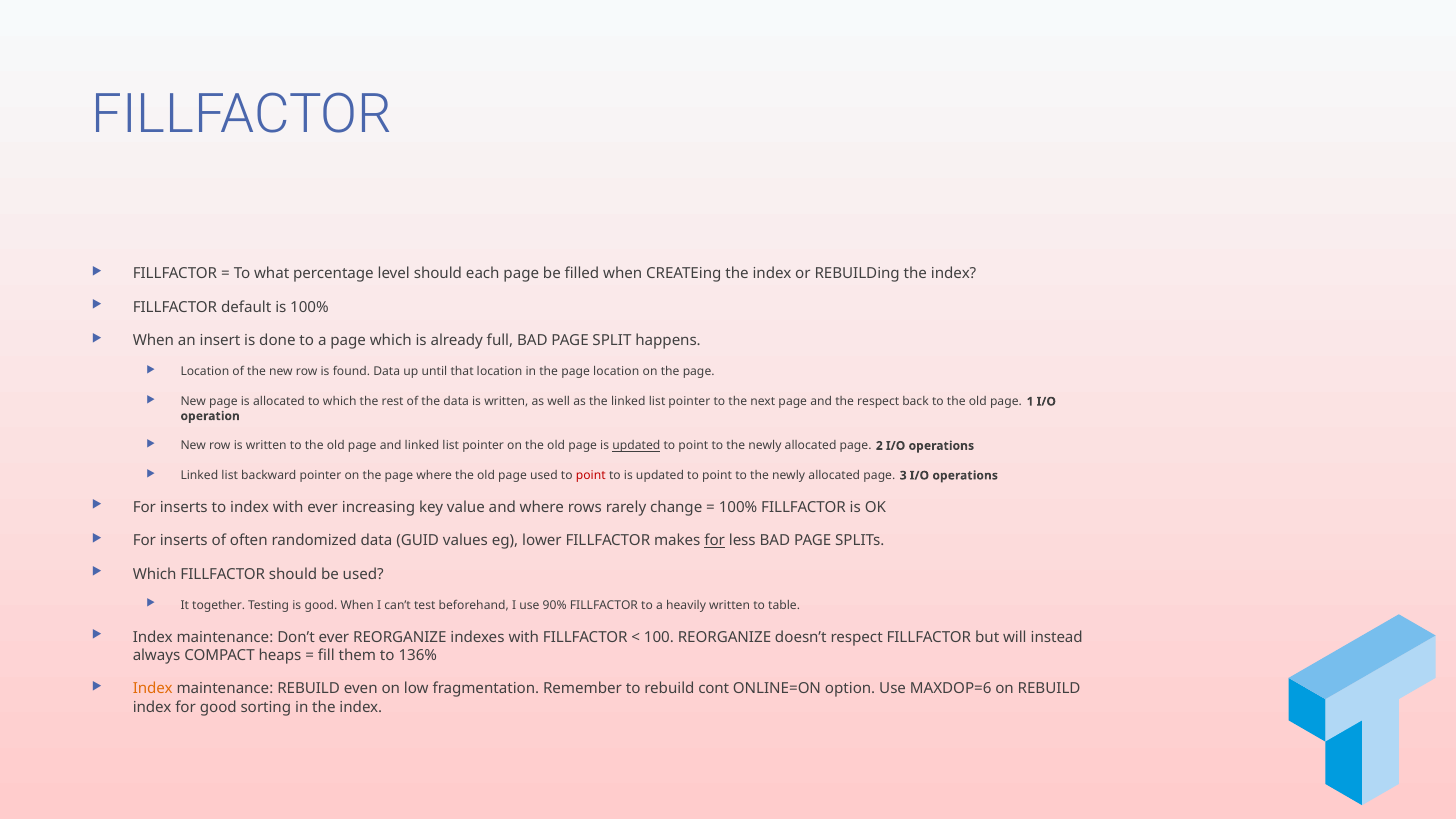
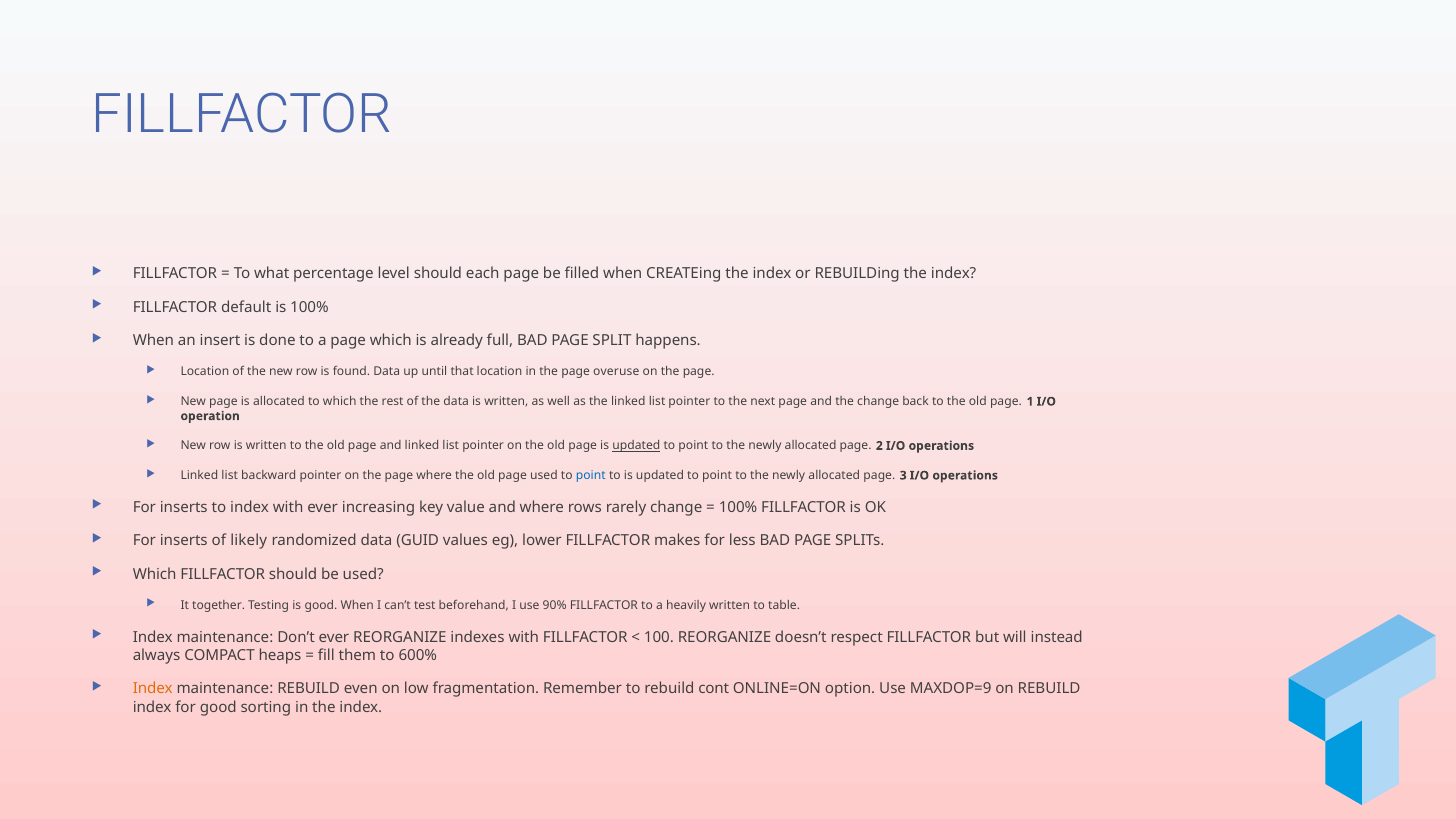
page location: location -> overuse
the respect: respect -> change
point at (591, 475) colour: red -> blue
often: often -> likely
for at (715, 541) underline: present -> none
136%: 136% -> 600%
MAXDOP=6: MAXDOP=6 -> MAXDOP=9
